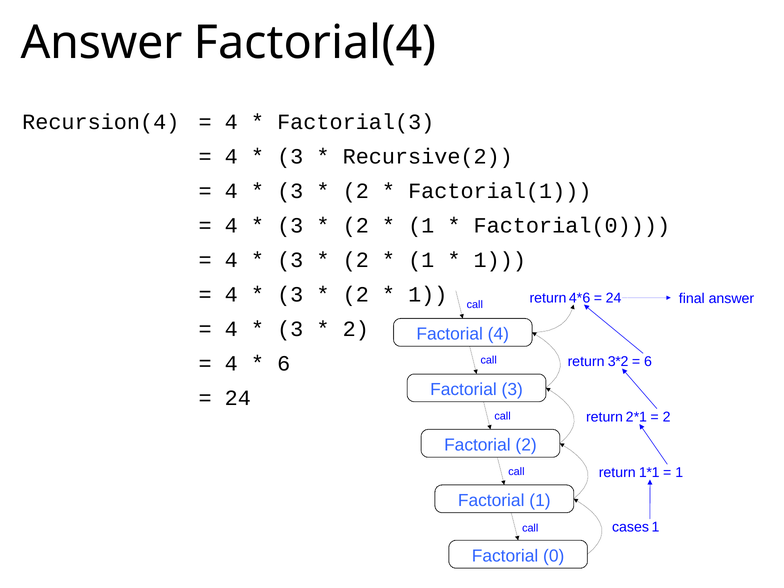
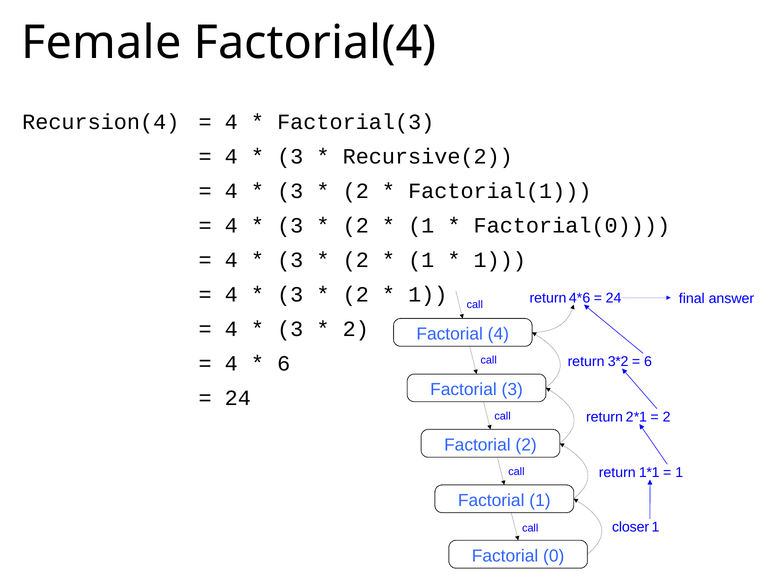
Answer at (102, 43): Answer -> Female
cases: cases -> closer
